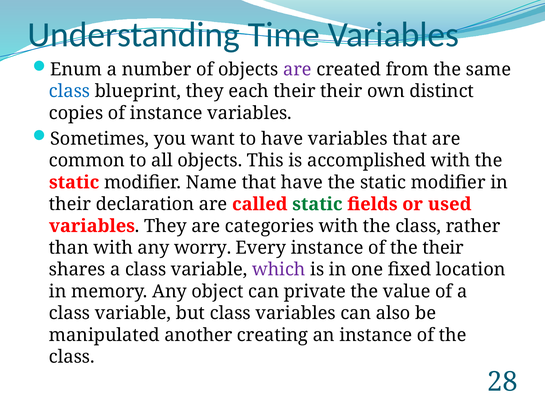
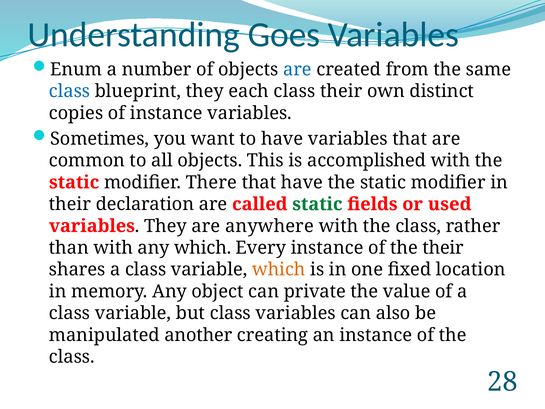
Time: Time -> Goes
are at (297, 69) colour: purple -> blue
each their: their -> class
Name: Name -> There
categories: categories -> anywhere
any worry: worry -> which
which at (279, 269) colour: purple -> orange
